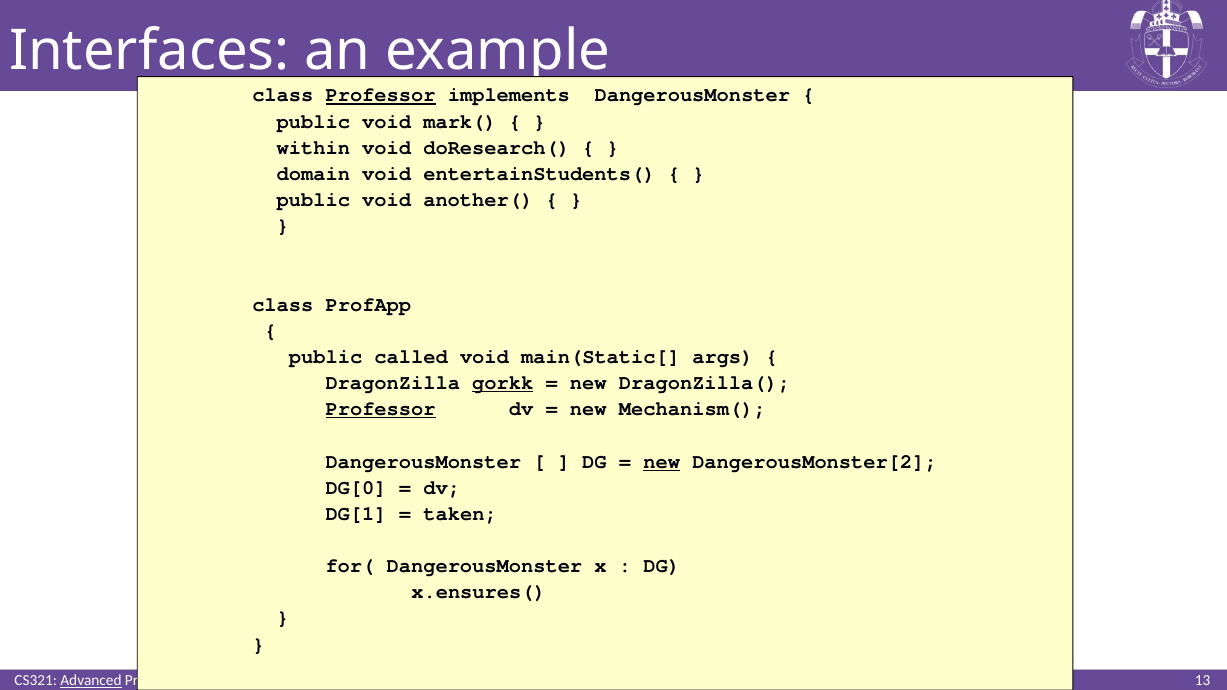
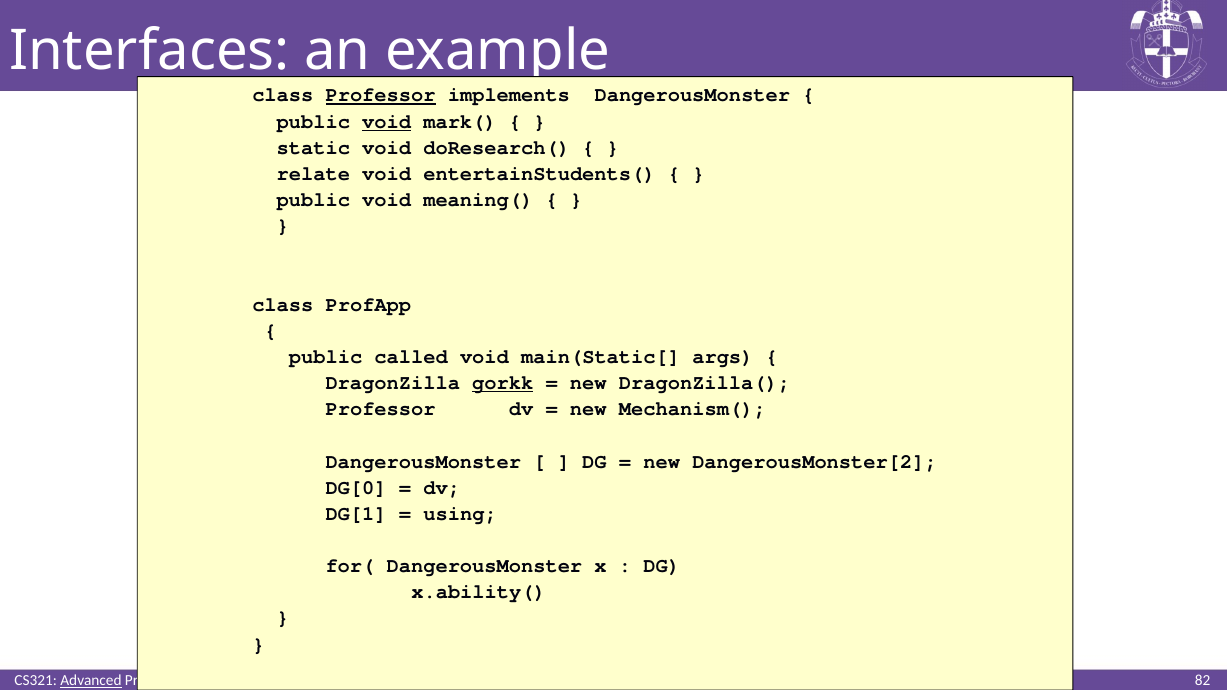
void at (387, 121) underline: none -> present
within: within -> static
domain: domain -> relate
another(: another( -> meaning(
Professor at (381, 409) underline: present -> none
new at (662, 461) underline: present -> none
taken: taken -> using
x.ensures(: x.ensures( -> x.ability(
13: 13 -> 82
